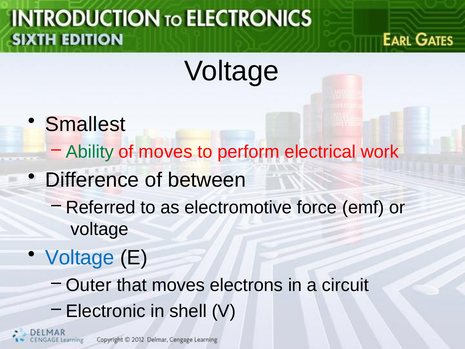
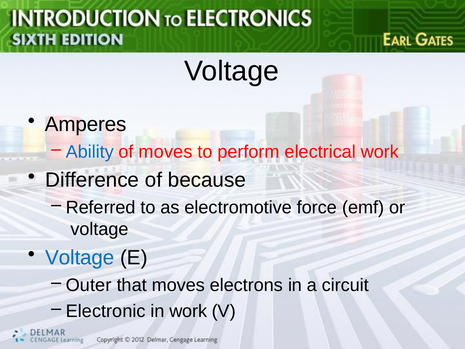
Smallest: Smallest -> Amperes
Ability colour: green -> blue
between: between -> because
in shell: shell -> work
